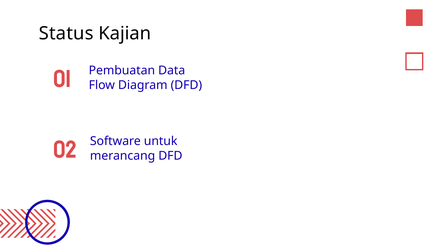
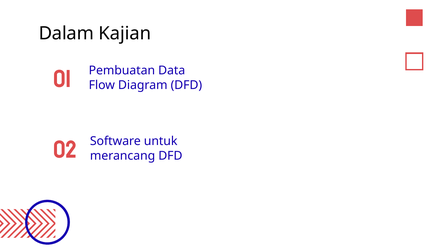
Status: Status -> Dalam
